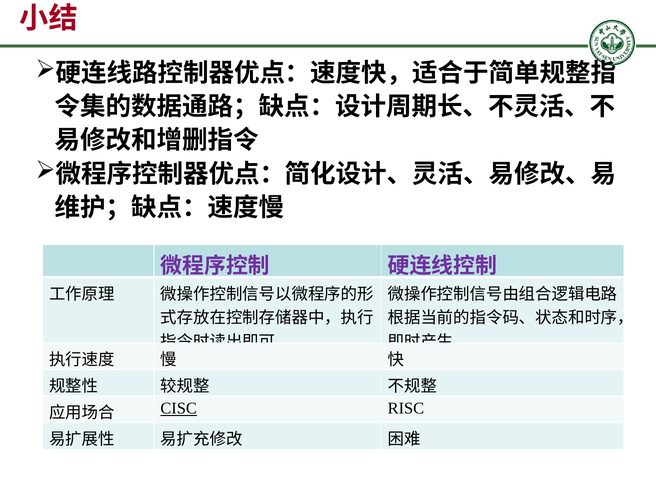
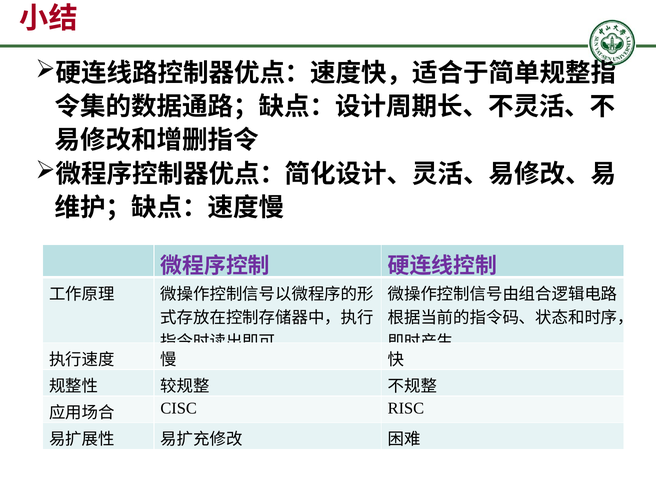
CISC underline: present -> none
